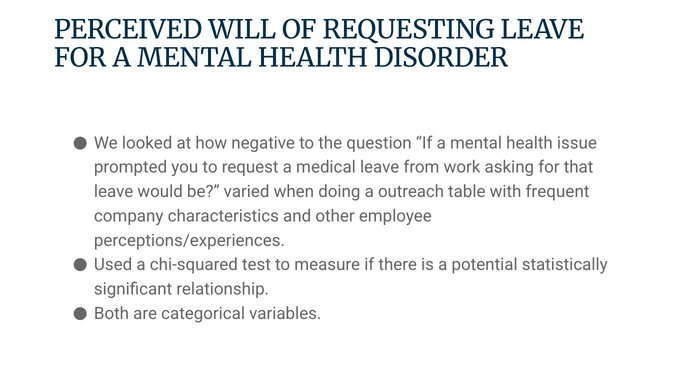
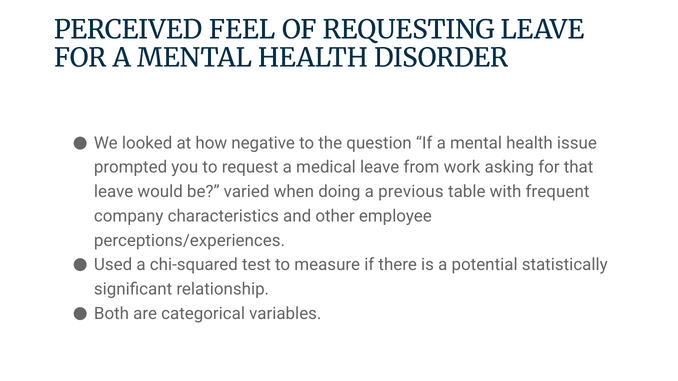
WILL: WILL -> FEEL
outreach: outreach -> previous
